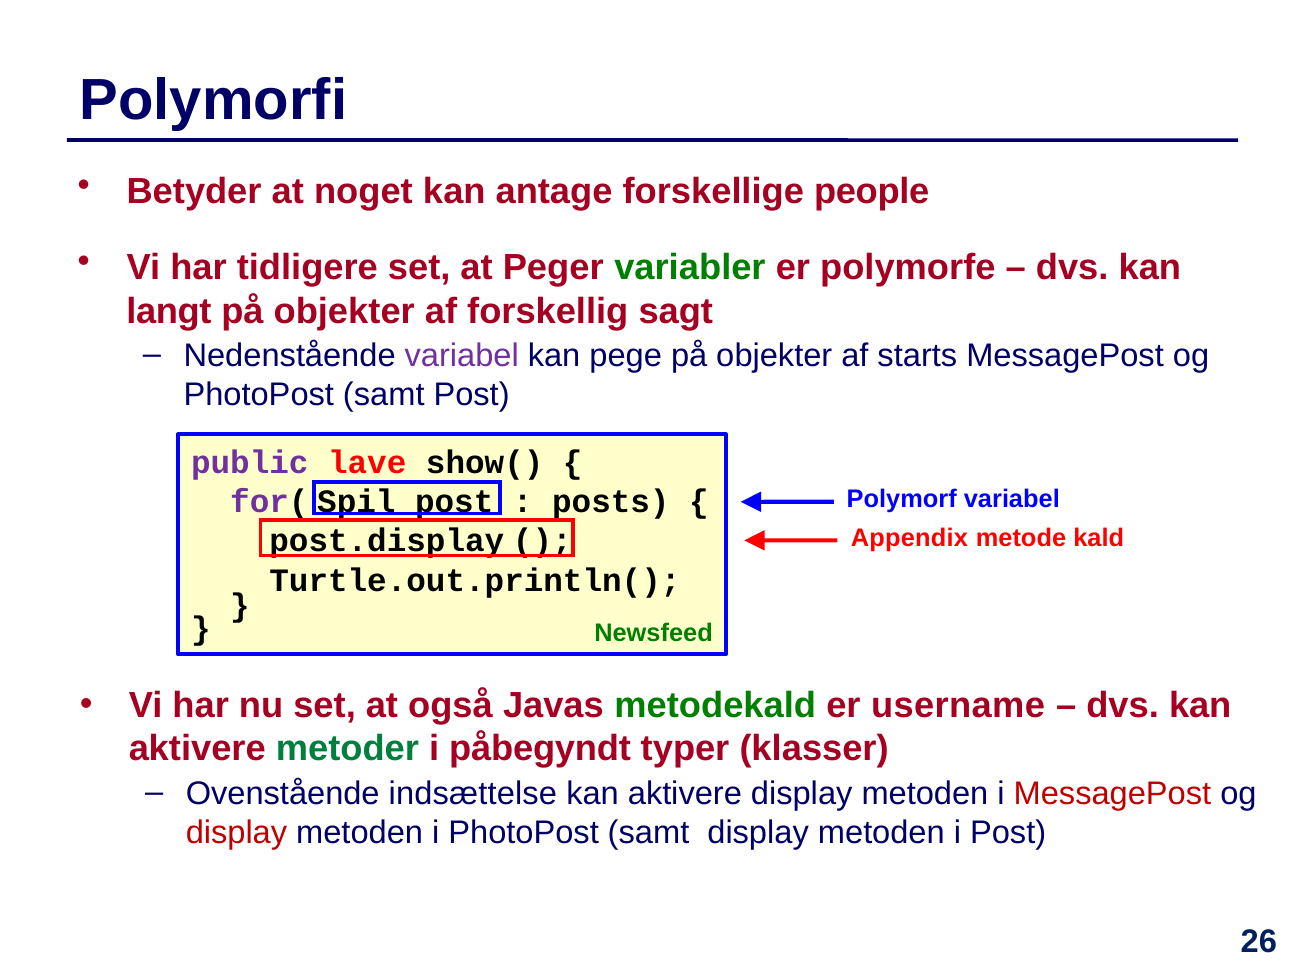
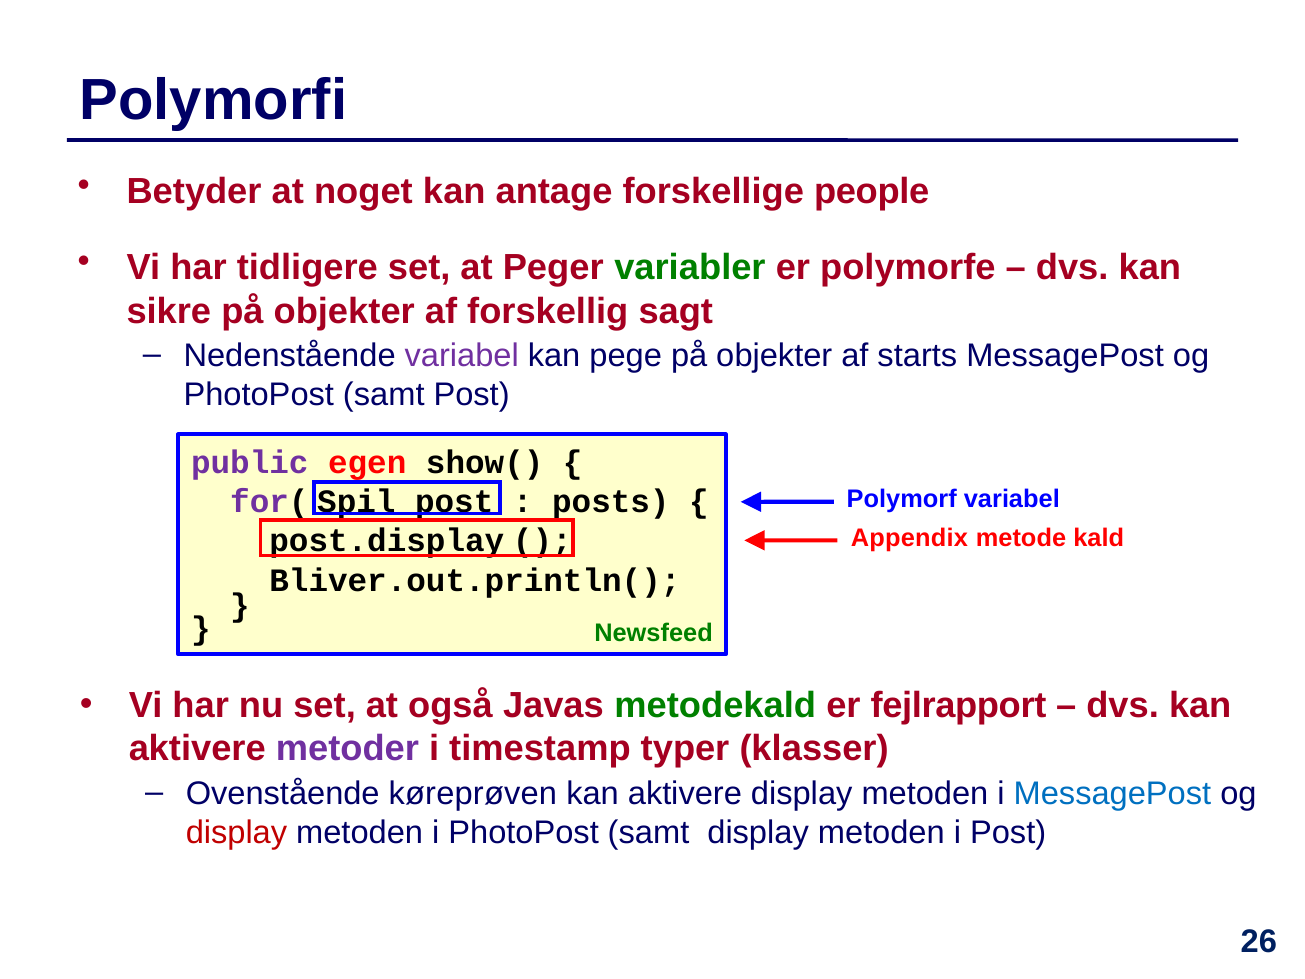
langt: langt -> sikre
lave: lave -> egen
Turtle.out.println(: Turtle.out.println( -> Bliver.out.println(
username: username -> fejlrapport
metoder colour: green -> purple
påbegyndt: påbegyndt -> timestamp
indsættelse: indsættelse -> køreprøven
MessagePost at (1112, 793) colour: red -> blue
